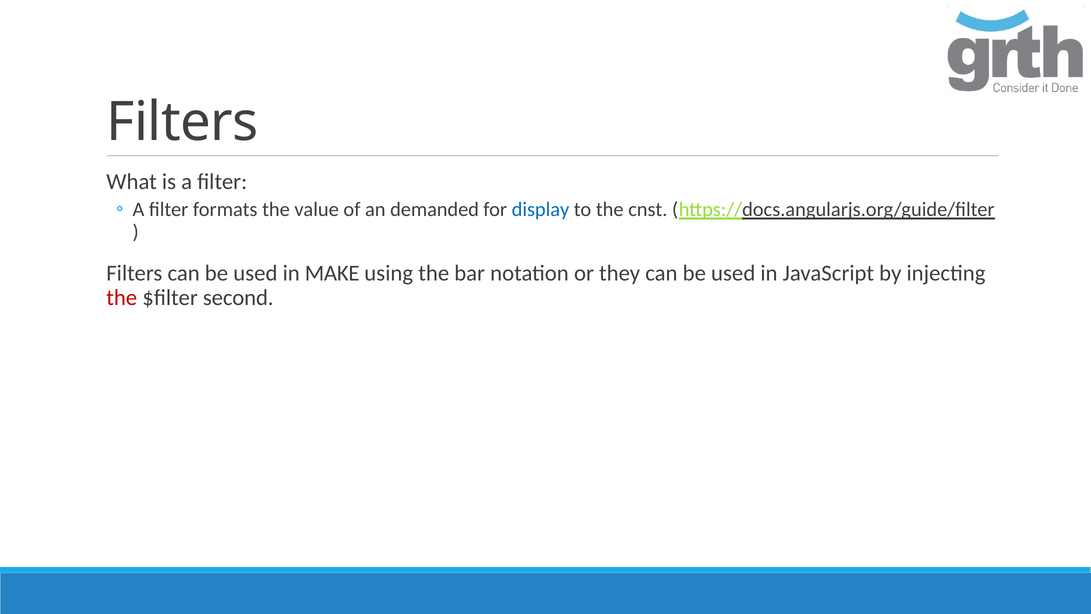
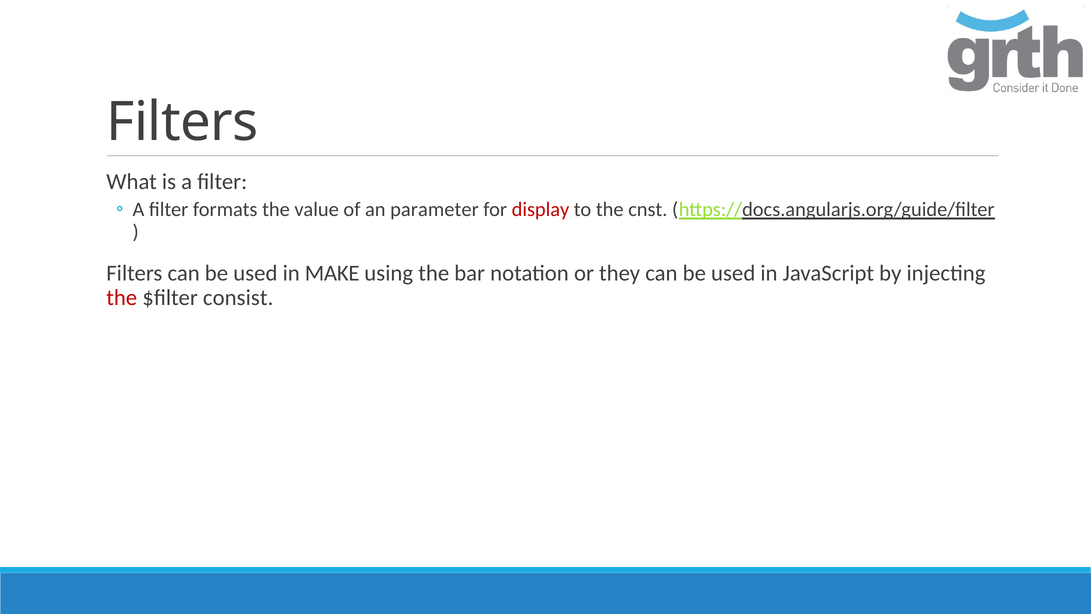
demanded: demanded -> parameter
display colour: blue -> red
second: second -> consist
